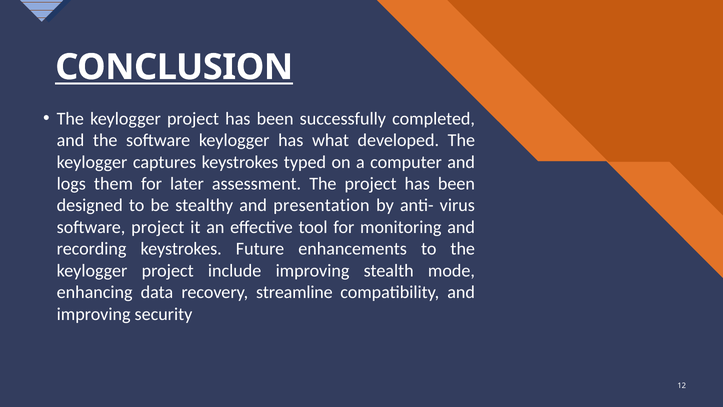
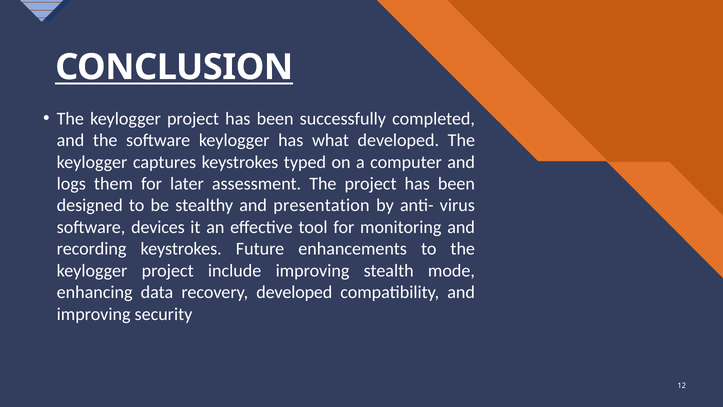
software project: project -> devices
recovery streamline: streamline -> developed
